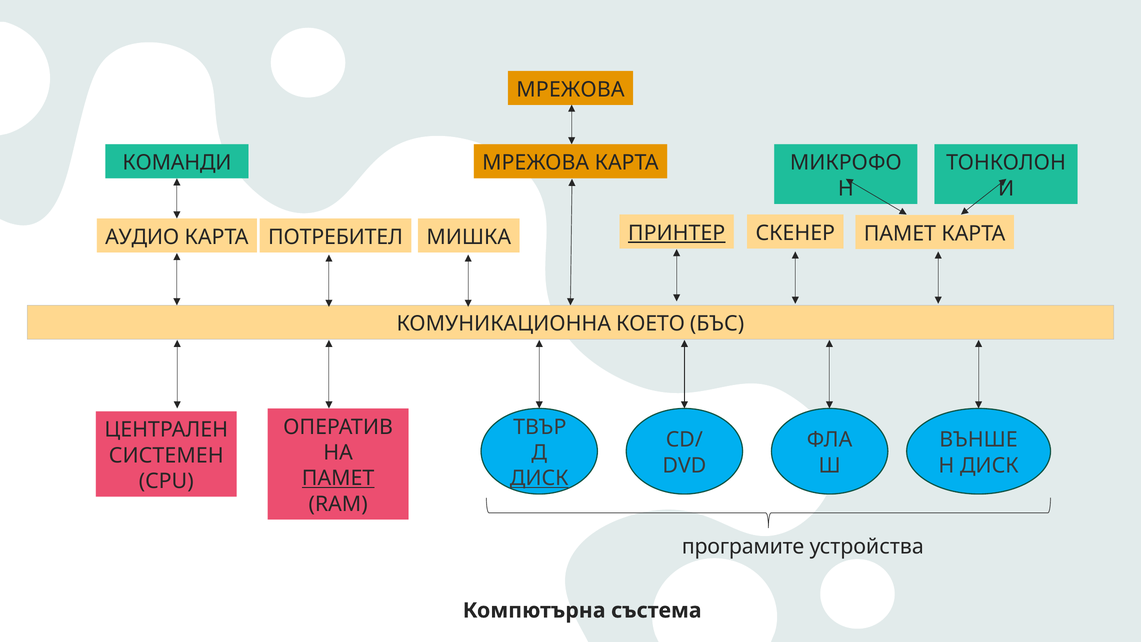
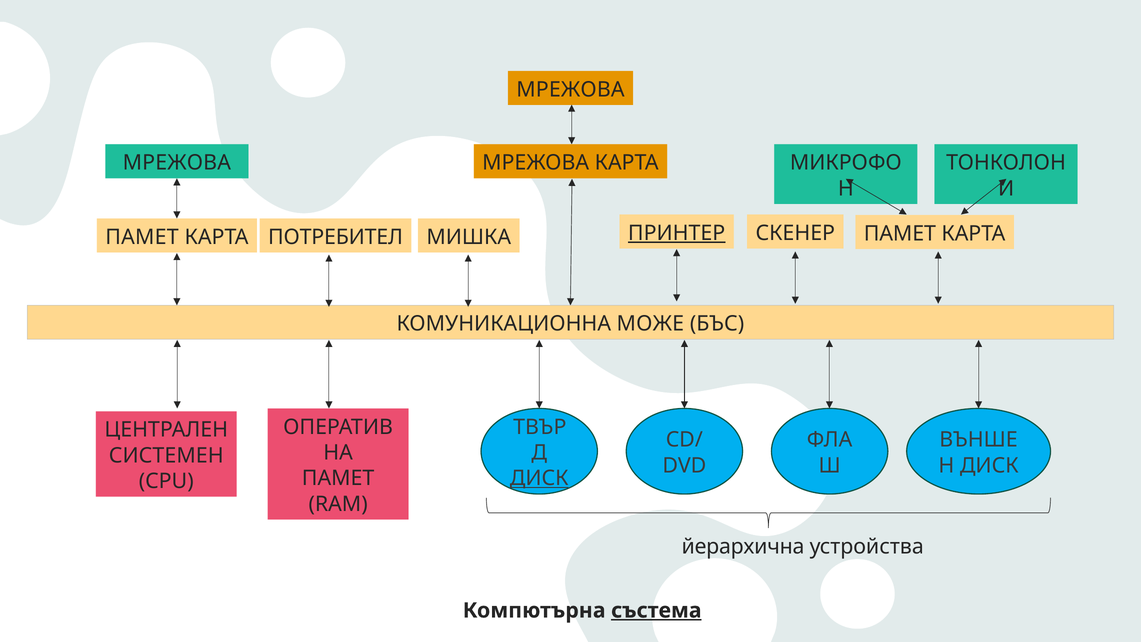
КОМАНДИ at (177, 163): КОМАНДИ -> МРЕЖОВА
АУДИО at (142, 237): АУДИО -> ПАМЕТ
КОЕТО: КОЕТО -> МОЖЕ
ПАМЕТ at (338, 478) underline: present -> none
програмите: програмите -> йерархична
състема underline: none -> present
